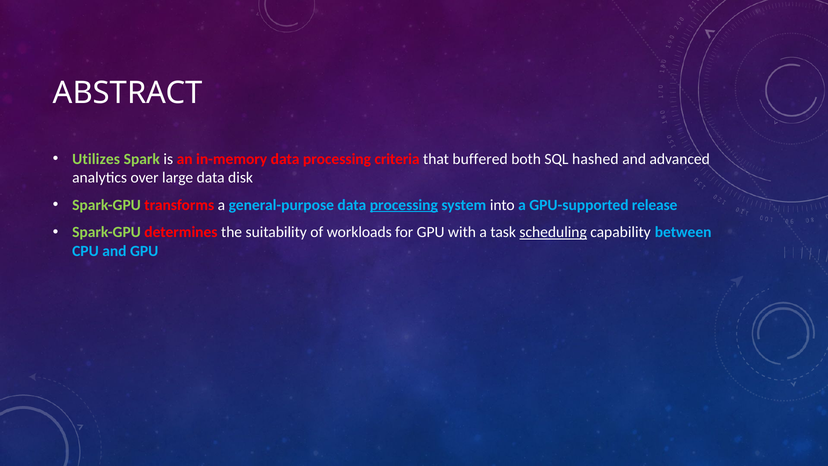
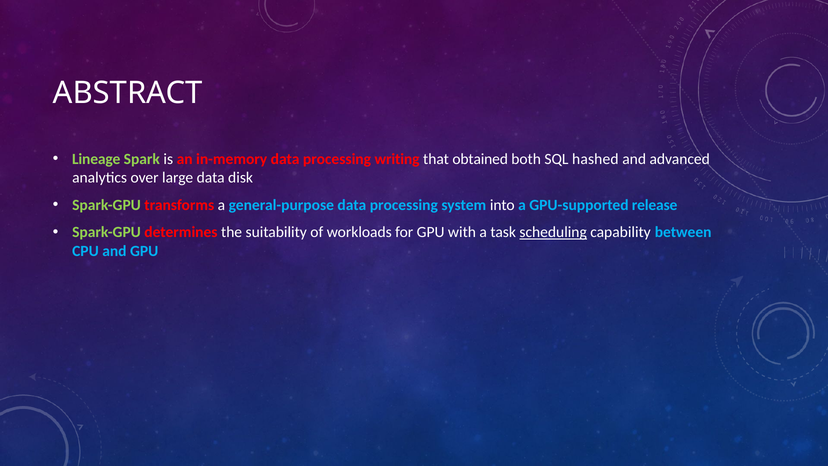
Utilizes: Utilizes -> Lineage
criteria: criteria -> writing
buffered: buffered -> obtained
processing at (404, 205) underline: present -> none
